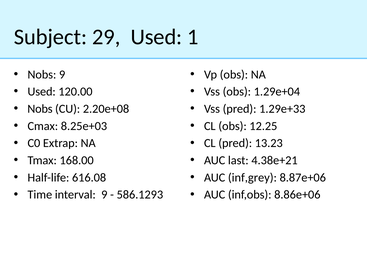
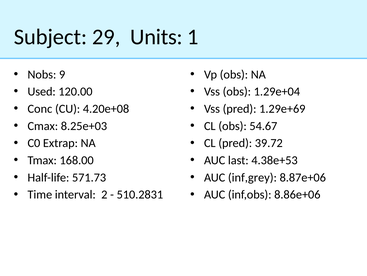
29 Used: Used -> Units
Nobs at (40, 109): Nobs -> Conc
2.20e+08: 2.20e+08 -> 4.20e+08
1.29e+33: 1.29e+33 -> 1.29e+69
12.25: 12.25 -> 54.67
13.23: 13.23 -> 39.72
4.38e+21: 4.38e+21 -> 4.38e+53
616.08: 616.08 -> 571.73
interval 9: 9 -> 2
586.1293: 586.1293 -> 510.2831
